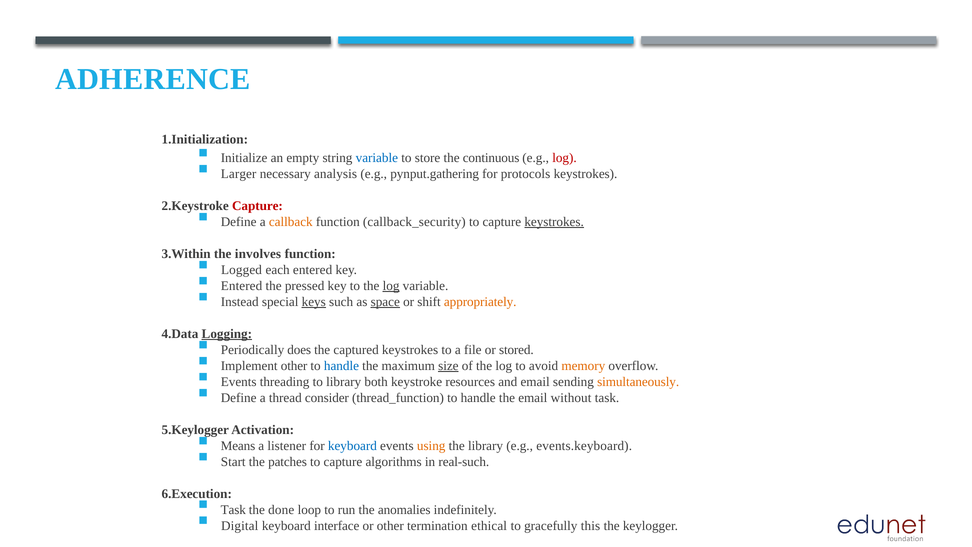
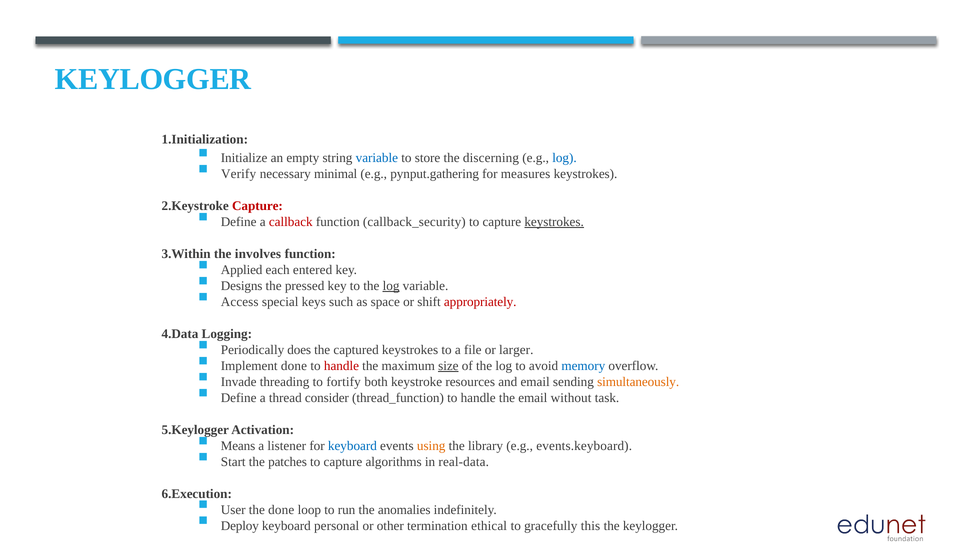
ADHERENCE at (153, 79): ADHERENCE -> KEYLOGGER
continuous: continuous -> discerning
log at (564, 158) colour: red -> blue
Larger: Larger -> Verify
analysis: analysis -> minimal
protocols: protocols -> measures
callback colour: orange -> red
Logged: Logged -> Applied
Entered at (242, 286): Entered -> Designs
Instead: Instead -> Access
keys underline: present -> none
space underline: present -> none
appropriately colour: orange -> red
Logging underline: present -> none
stored: stored -> larger
Implement other: other -> done
handle at (341, 366) colour: blue -> red
memory colour: orange -> blue
Events at (239, 382): Events -> Invade
to library: library -> fortify
real-such: real-such -> real-data
Task at (233, 509): Task -> User
Digital: Digital -> Deploy
interface: interface -> personal
